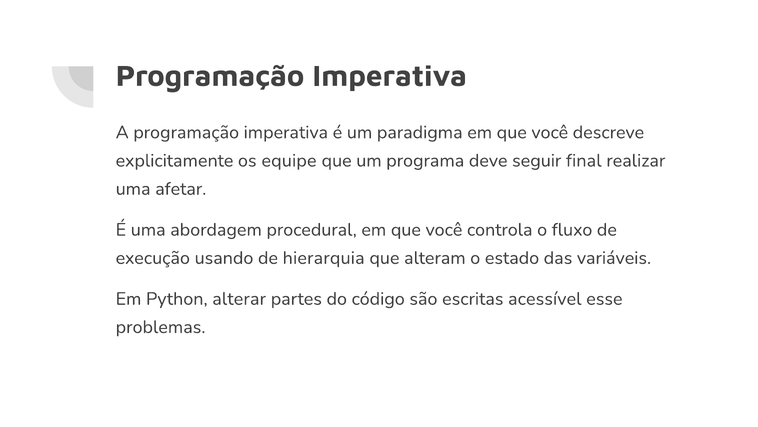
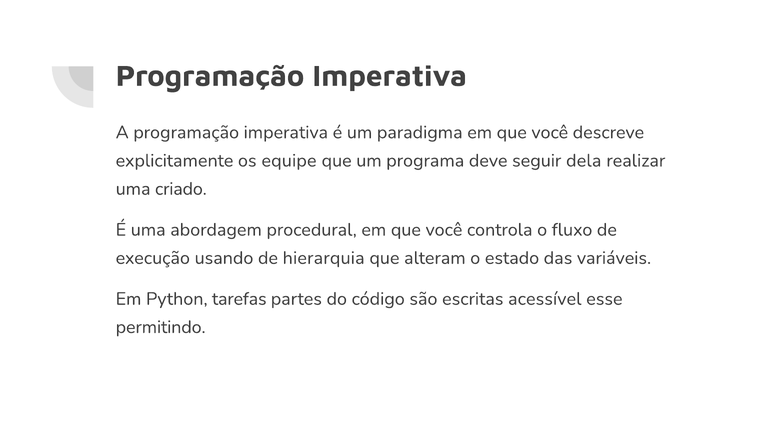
final: final -> dela
afetar: afetar -> criado
alterar: alterar -> tarefas
problemas: problemas -> permitindo
